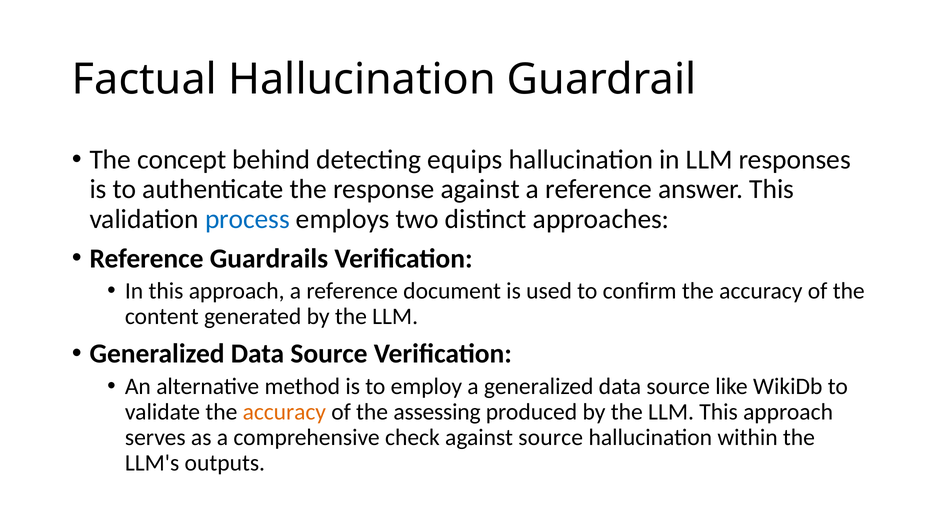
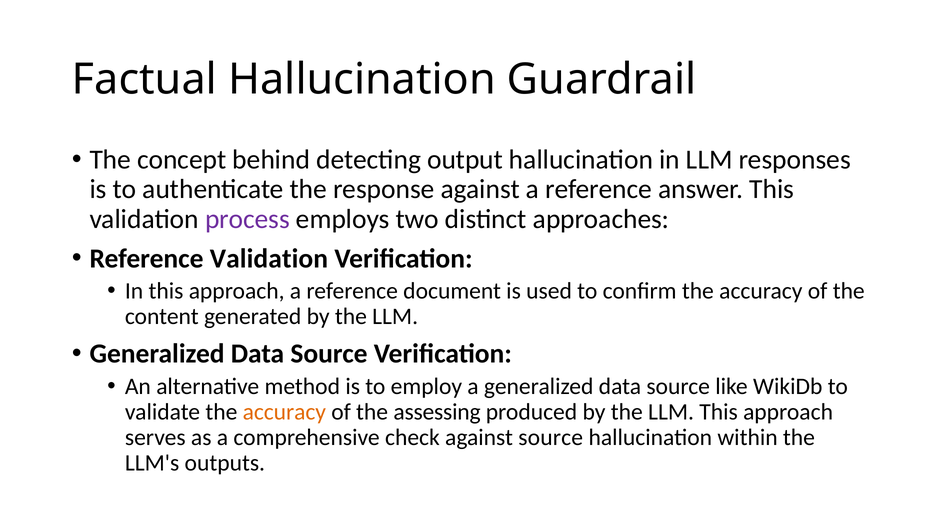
equips: equips -> output
process colour: blue -> purple
Reference Guardrails: Guardrails -> Validation
